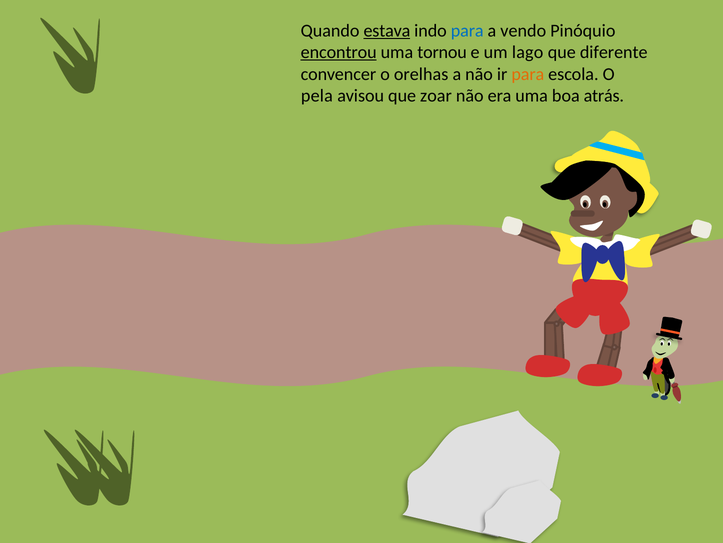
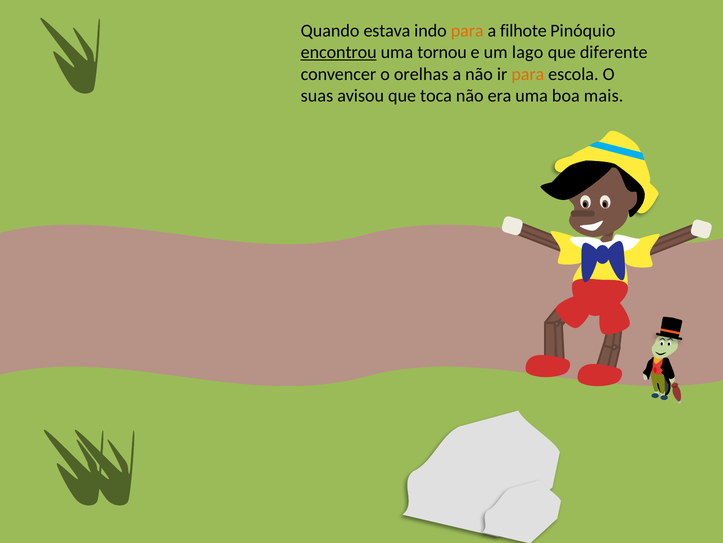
estava underline: present -> none
para at (467, 31) colour: blue -> orange
vendo: vendo -> filhote
pela: pela -> suas
zoar: zoar -> toca
atrás: atrás -> mais
